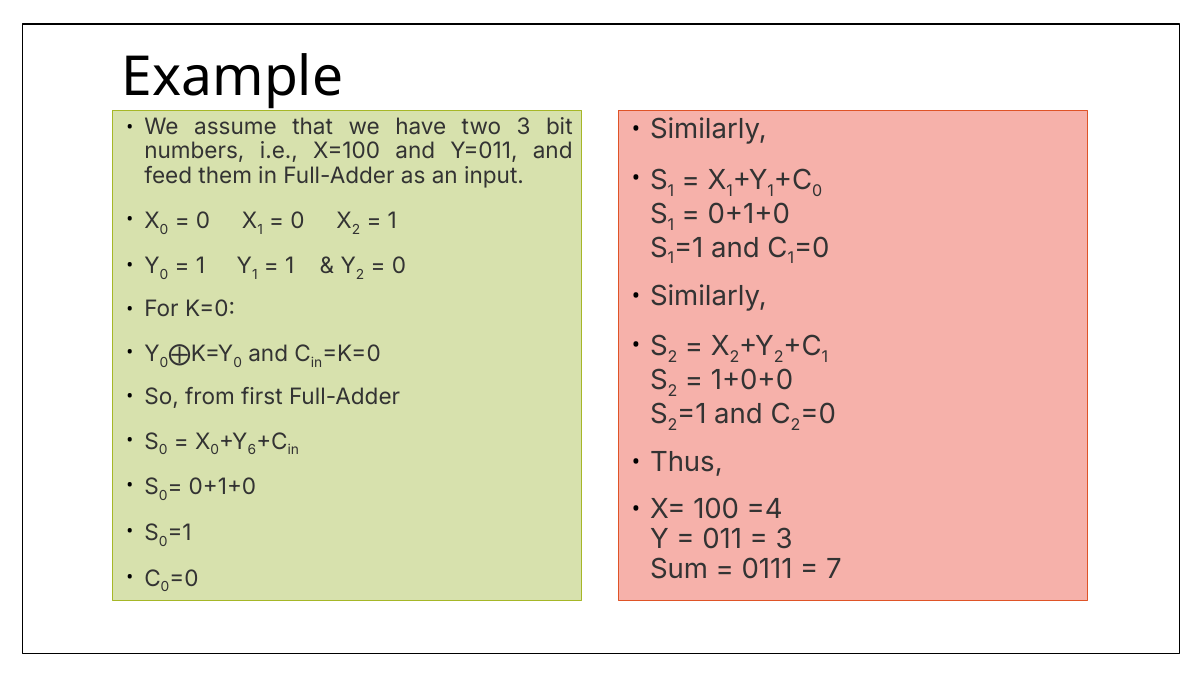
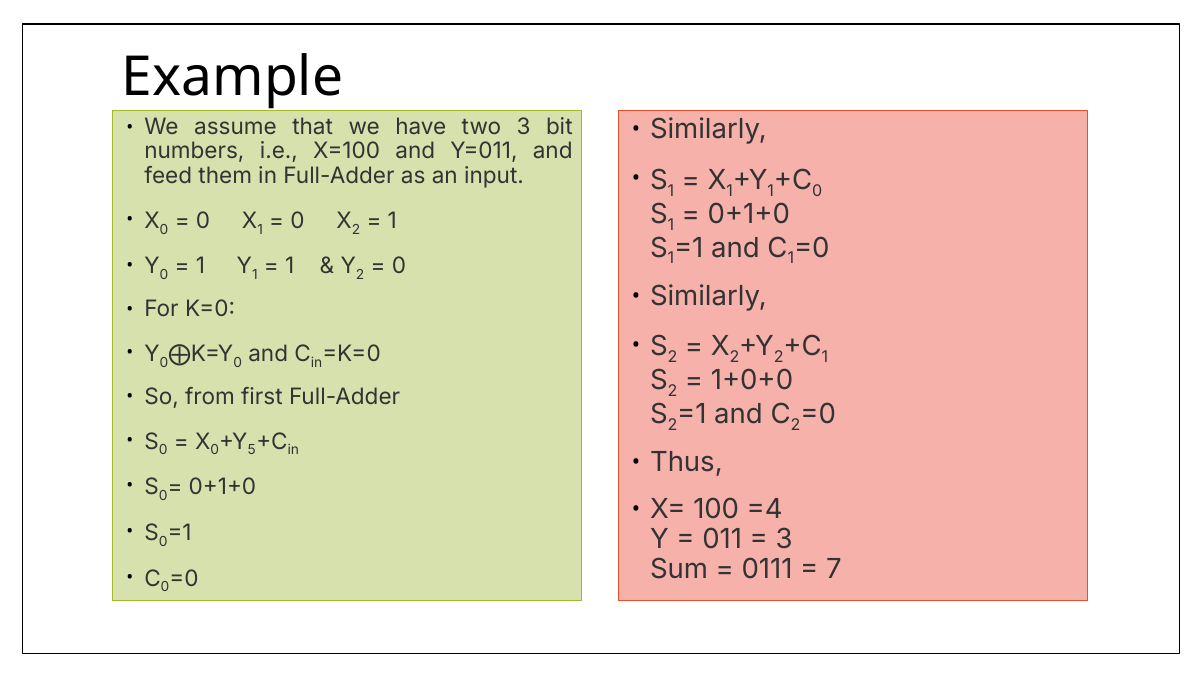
6: 6 -> 5
